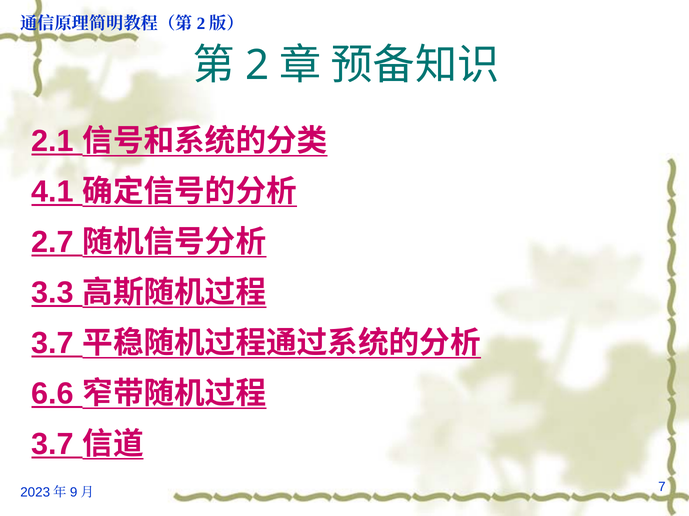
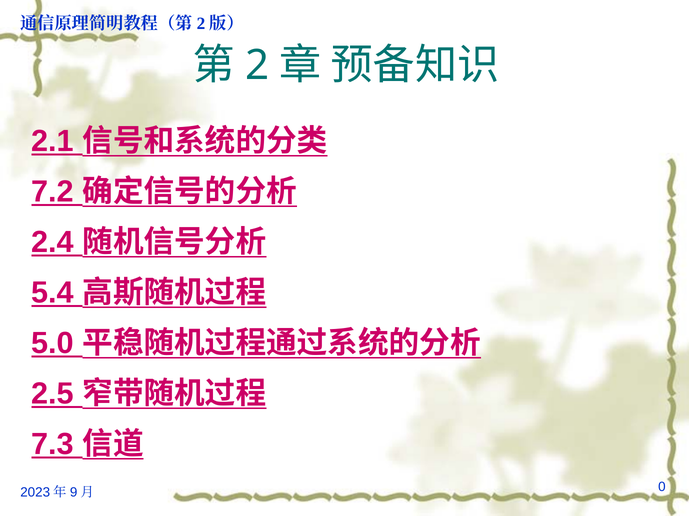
4.1: 4.1 -> 7.2
2.7: 2.7 -> 2.4
3.3: 3.3 -> 5.4
3.7 at (53, 344): 3.7 -> 5.0
6.6: 6.6 -> 2.5
3.7 at (53, 445): 3.7 -> 7.3
7: 7 -> 0
